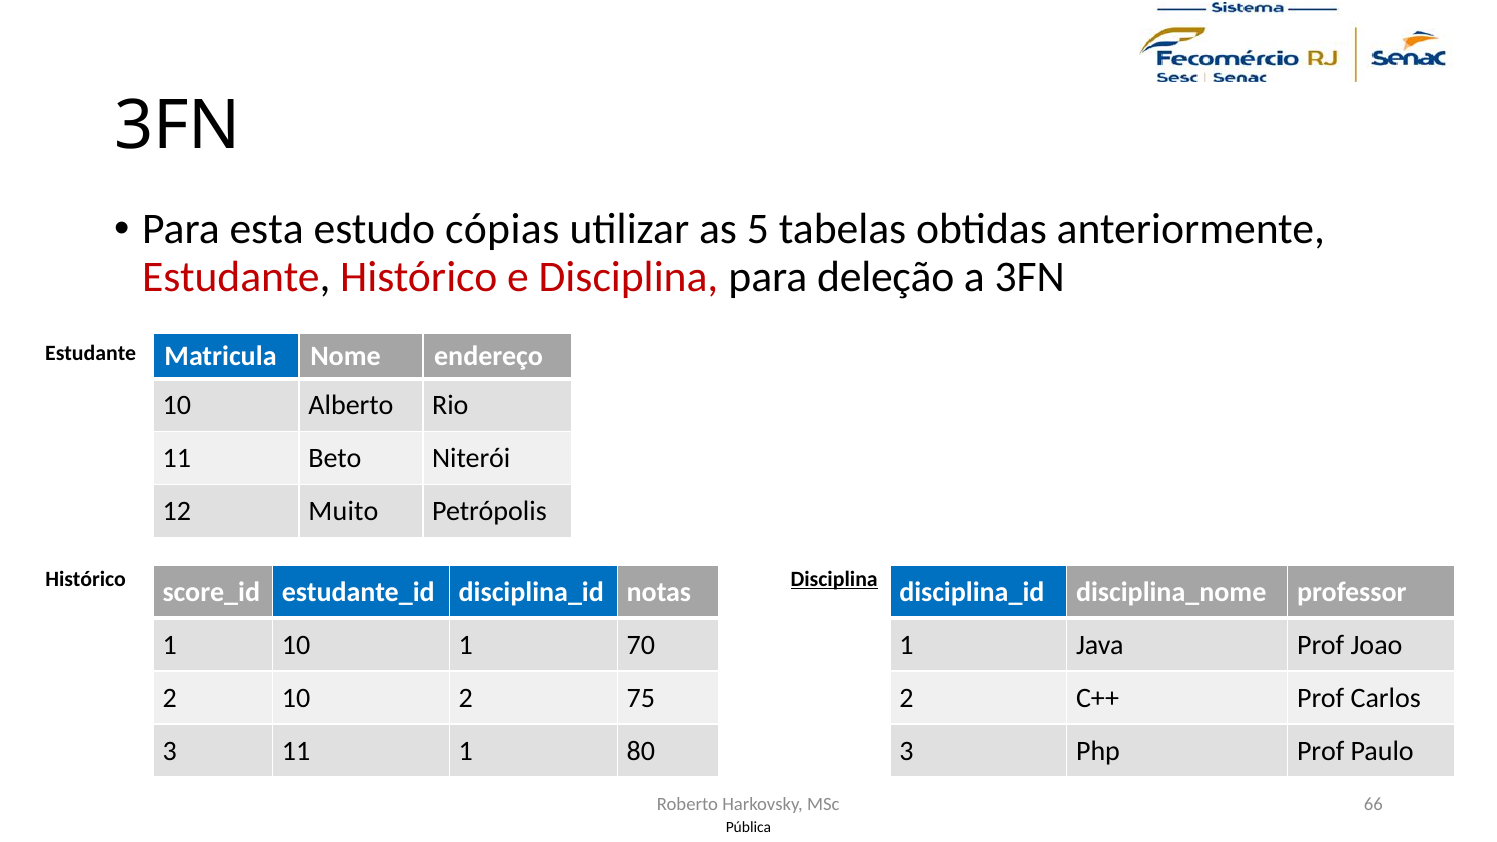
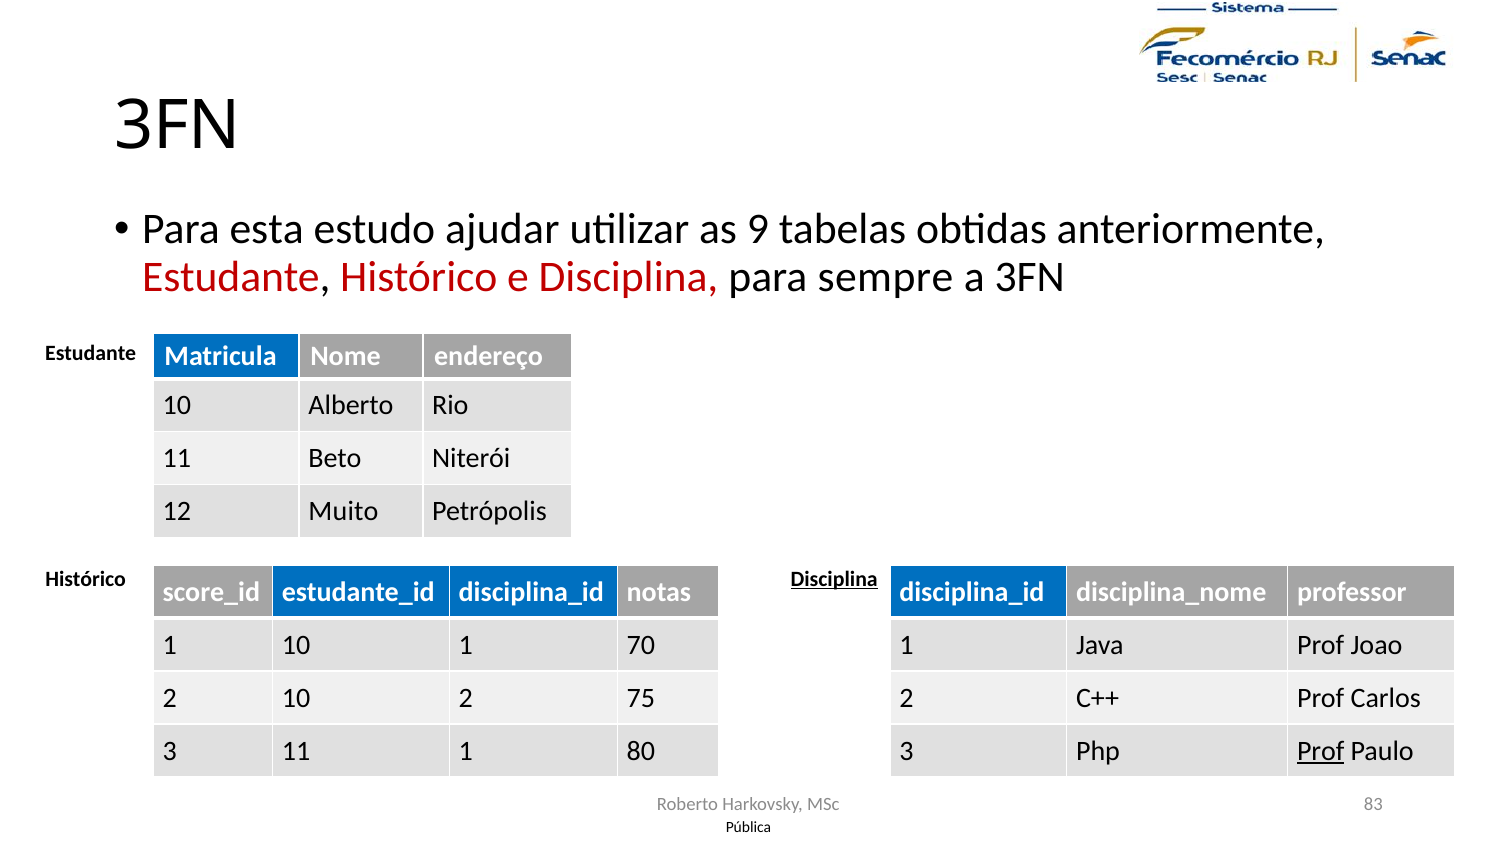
cópias: cópias -> ajudar
5: 5 -> 9
deleção: deleção -> sempre
Prof at (1321, 751) underline: none -> present
66: 66 -> 83
